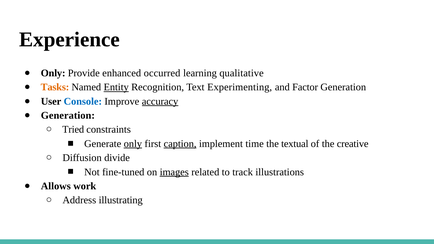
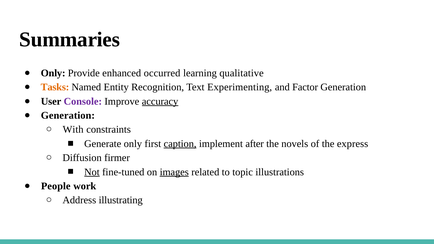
Experience: Experience -> Summaries
Entity underline: present -> none
Console colour: blue -> purple
Tried: Tried -> With
only at (133, 144) underline: present -> none
time: time -> after
textual: textual -> novels
creative: creative -> express
divide: divide -> firmer
Not underline: none -> present
track: track -> topic
Allows: Allows -> People
